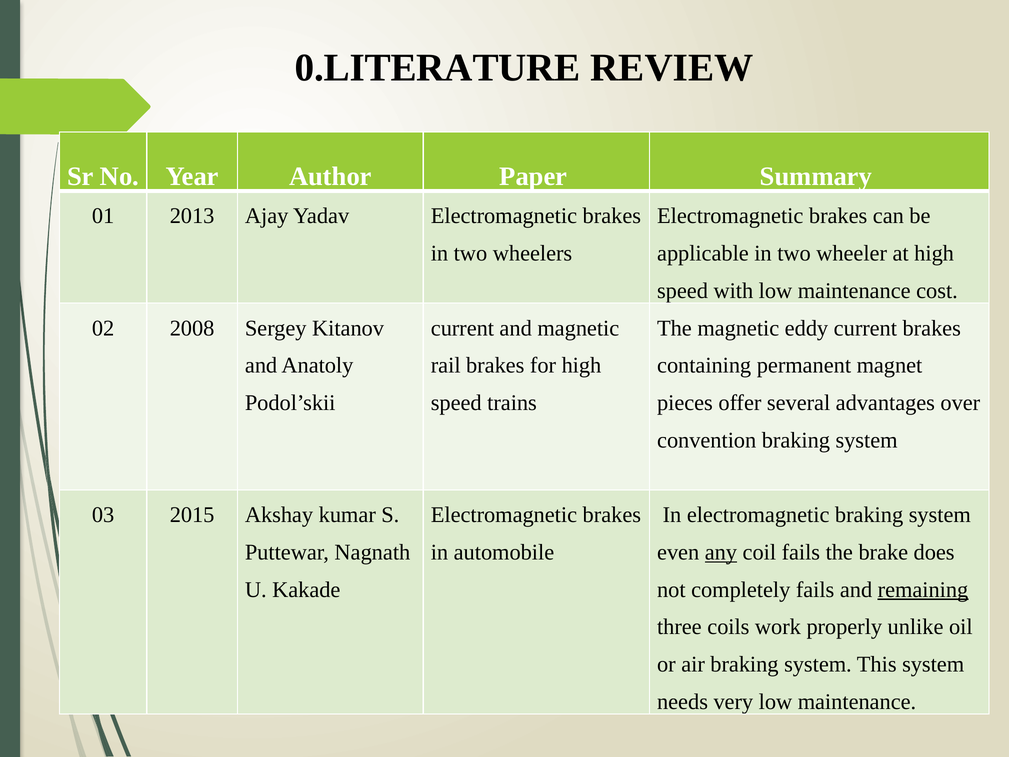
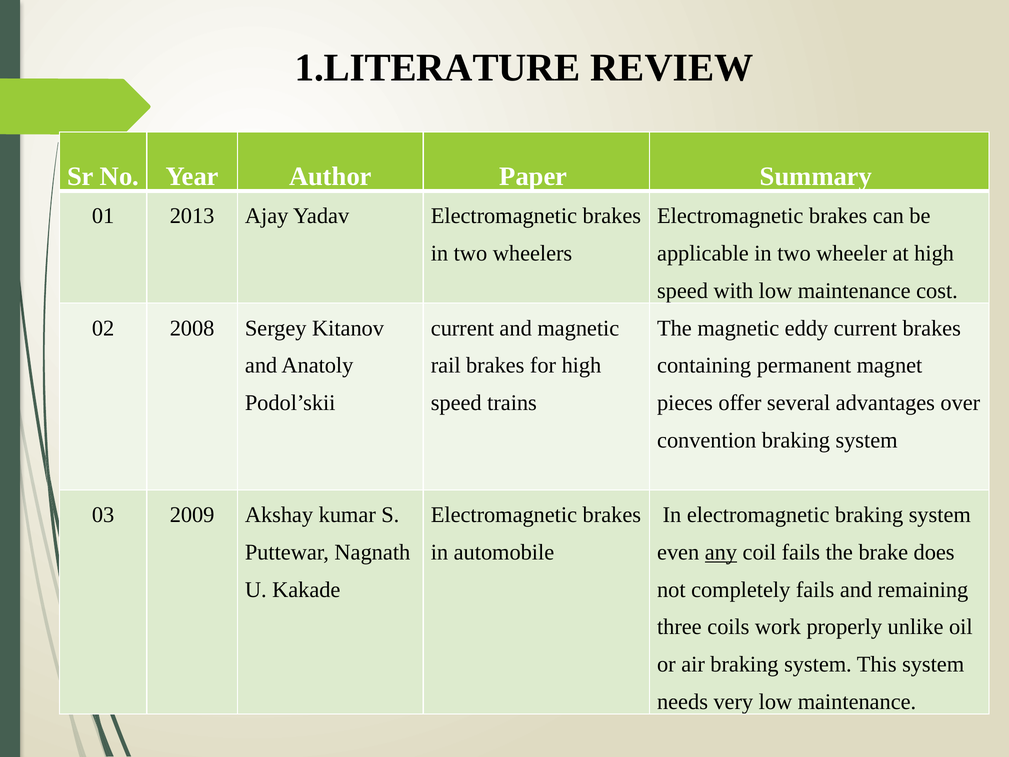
0.LITERATURE: 0.LITERATURE -> 1.LITERATURE
2015: 2015 -> 2009
remaining underline: present -> none
